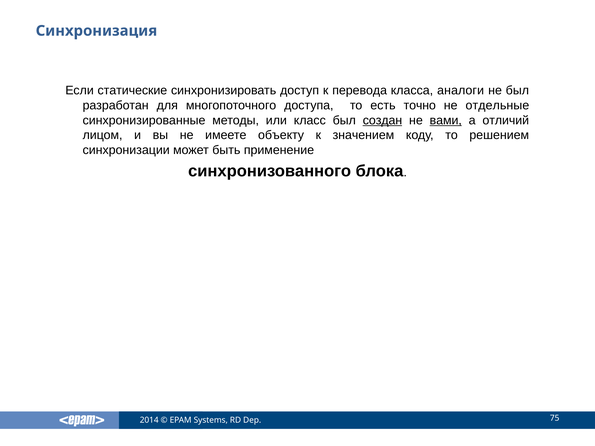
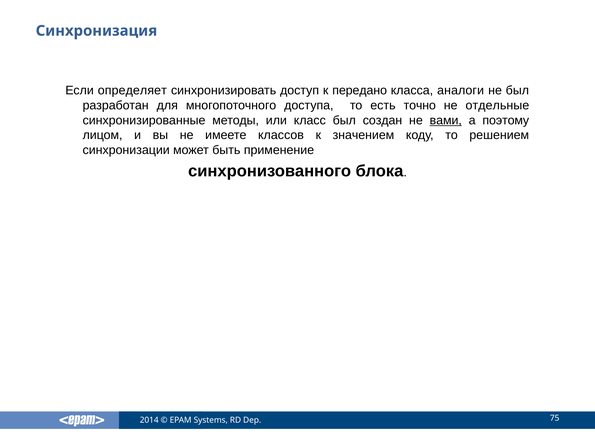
статические: статические -> определяет
перевода: перевода -> передано
создан underline: present -> none
отличий: отличий -> поэтому
объекту: объекту -> классов
